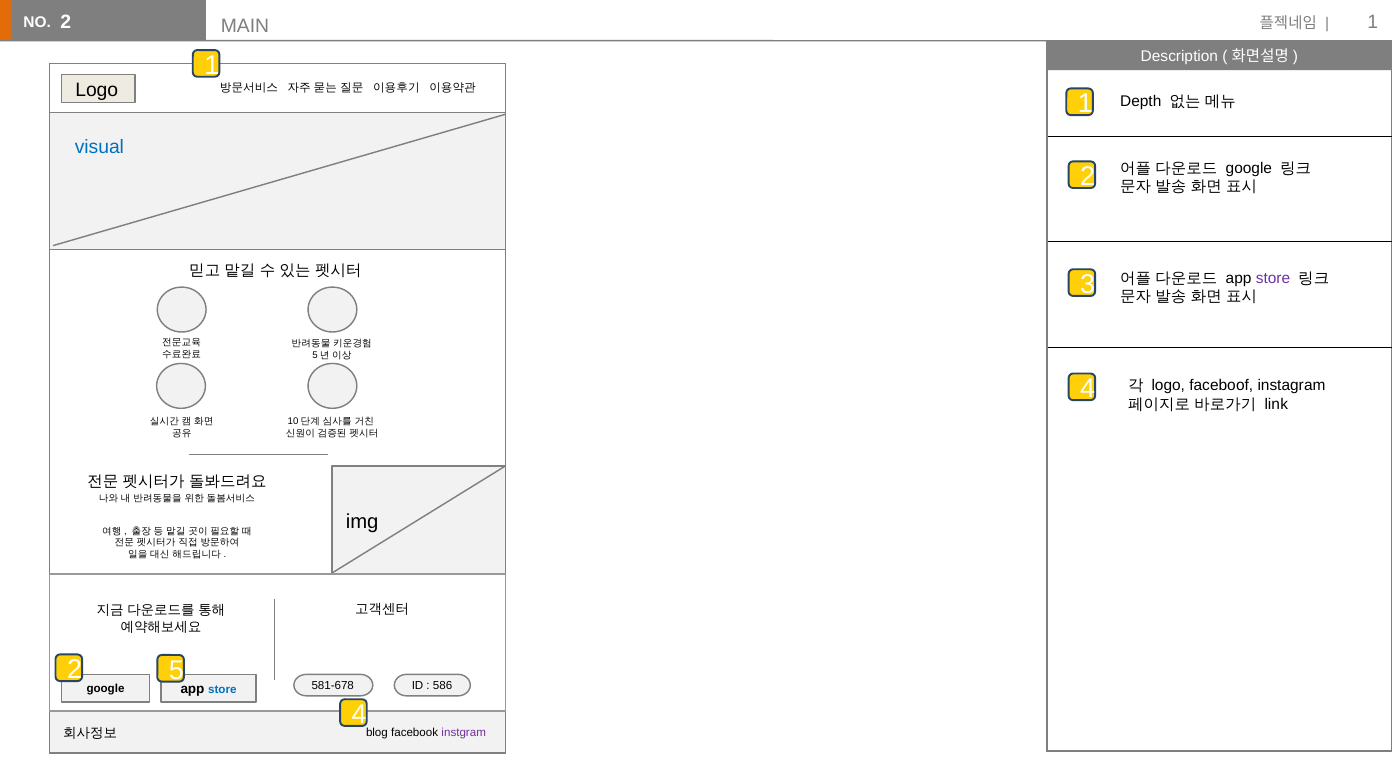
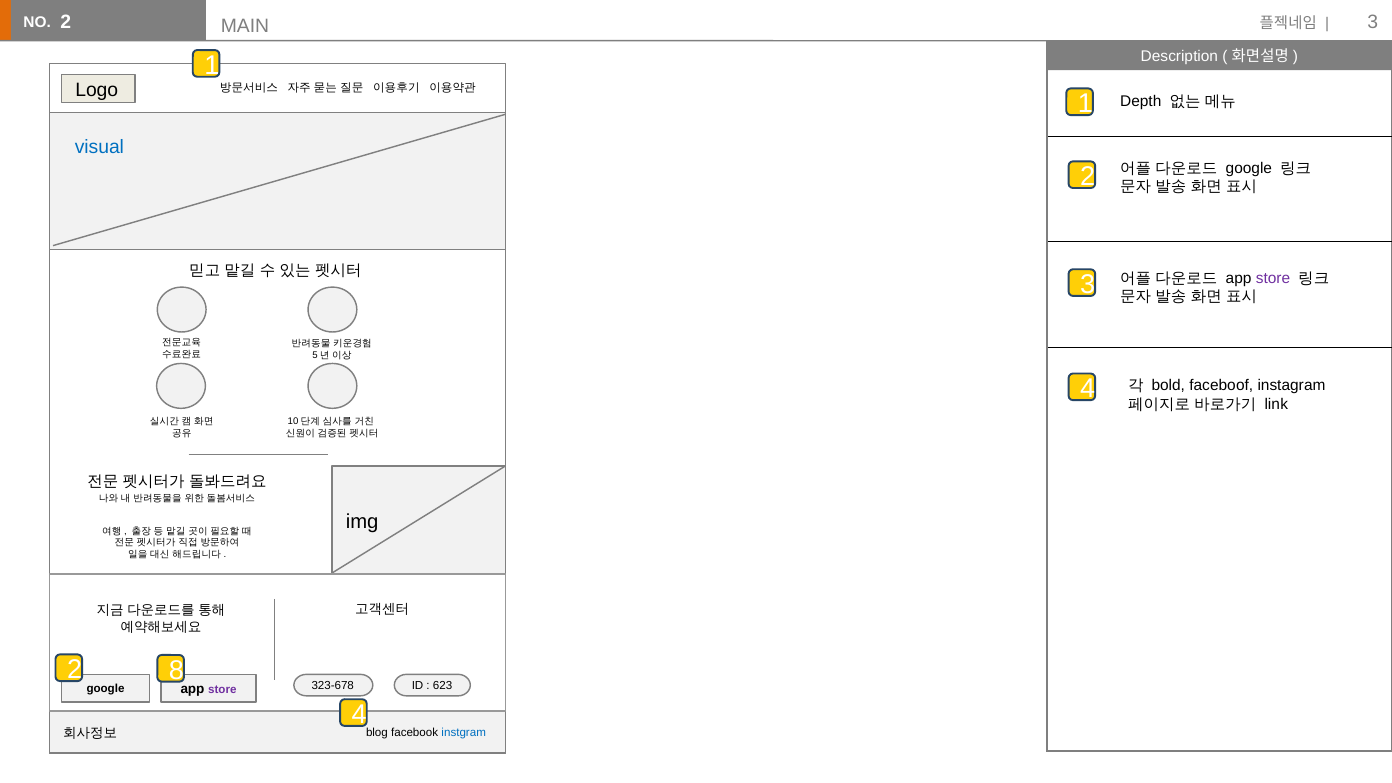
1 at (1373, 22): 1 -> 3
logo at (1168, 385): logo -> bold
2 5: 5 -> 8
581-678: 581-678 -> 323-678
586: 586 -> 623
store at (222, 690) colour: blue -> purple
instgram colour: purple -> blue
